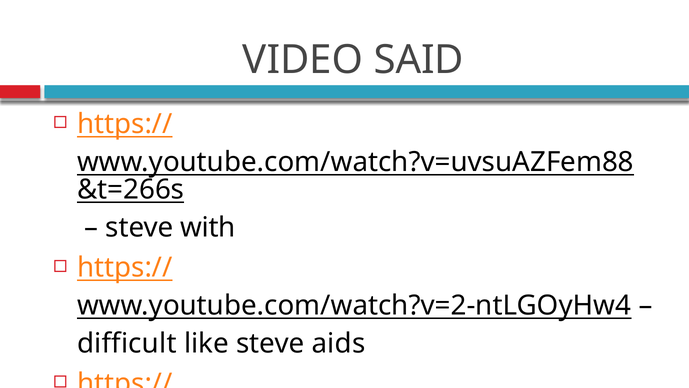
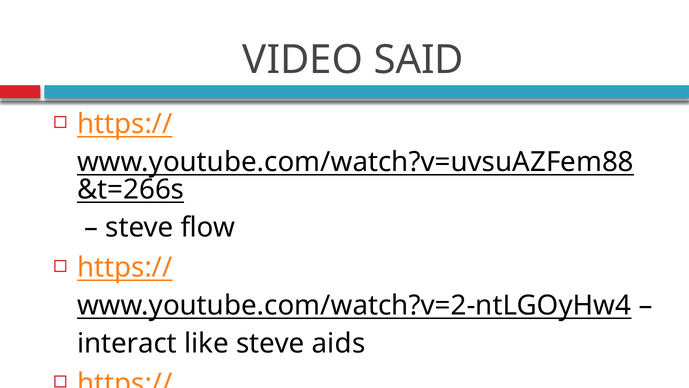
with: with -> flow
difficult: difficult -> interact
